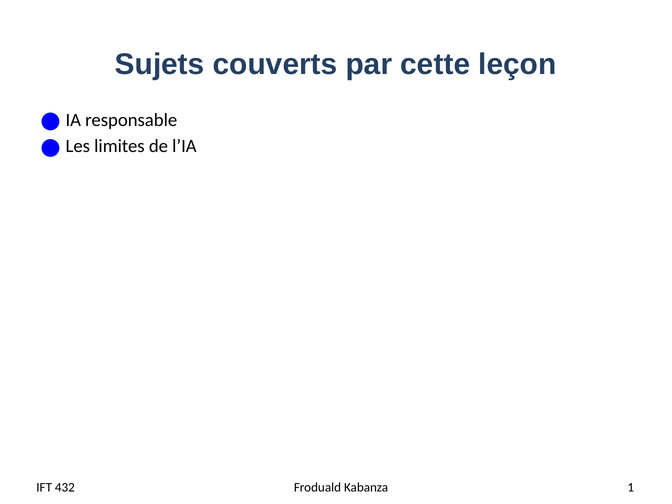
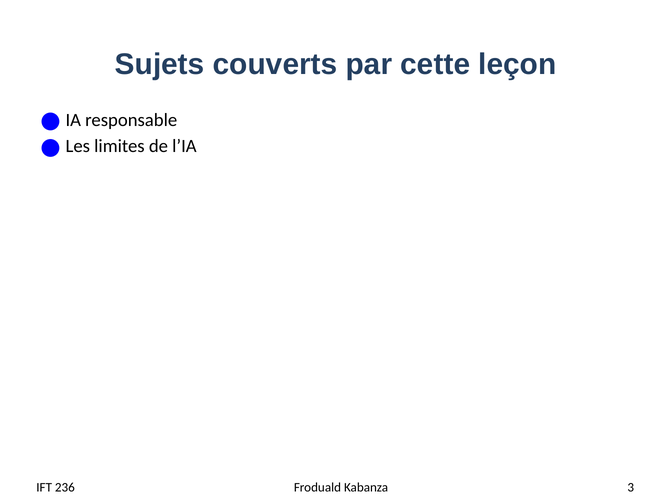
432: 432 -> 236
1: 1 -> 3
